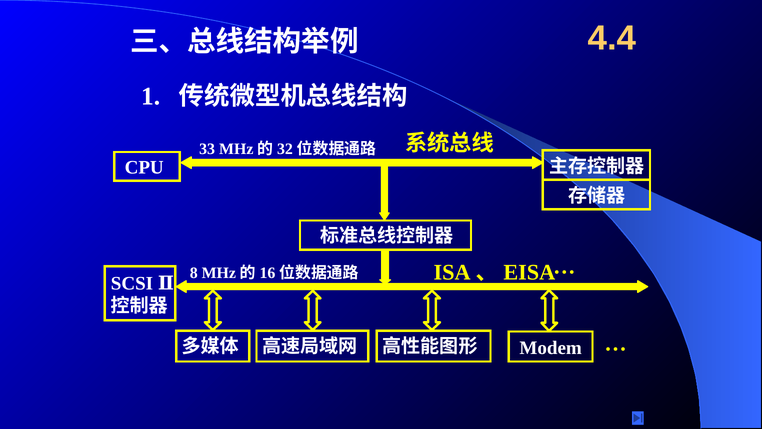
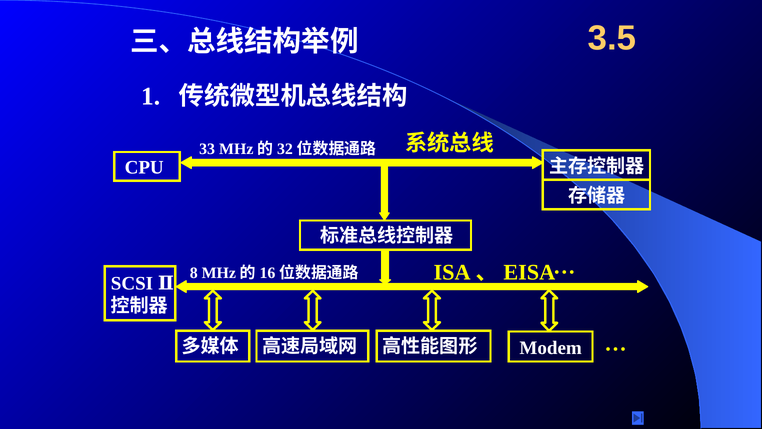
4.4: 4.4 -> 3.5
